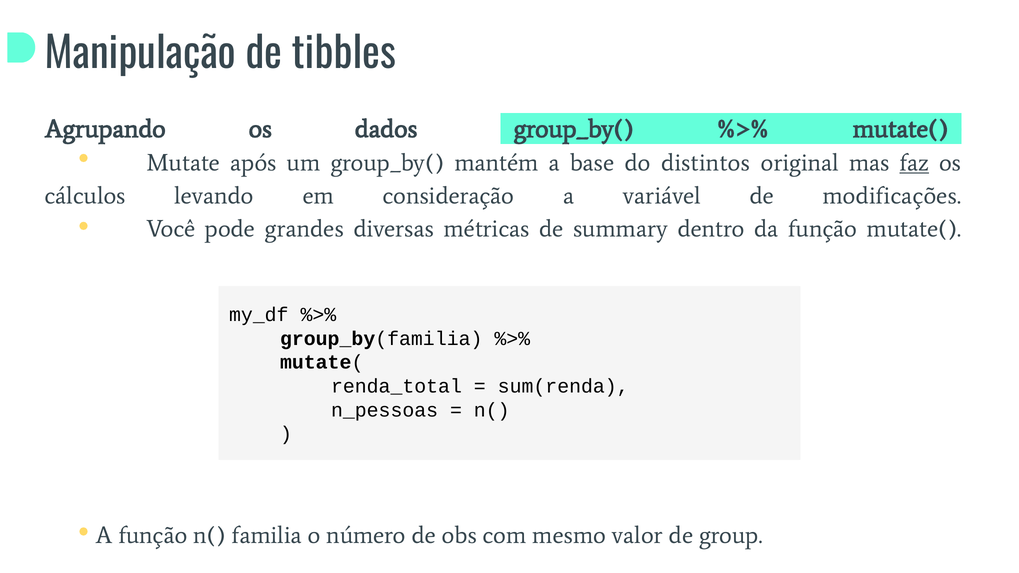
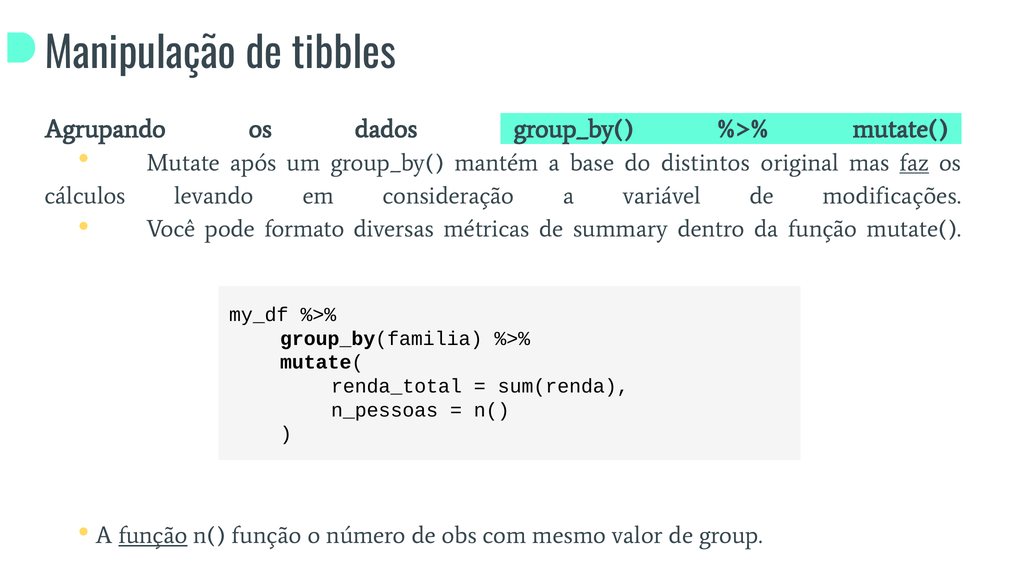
grandes: grandes -> formato
função at (153, 535) underline: none -> present
n( familia: familia -> função
